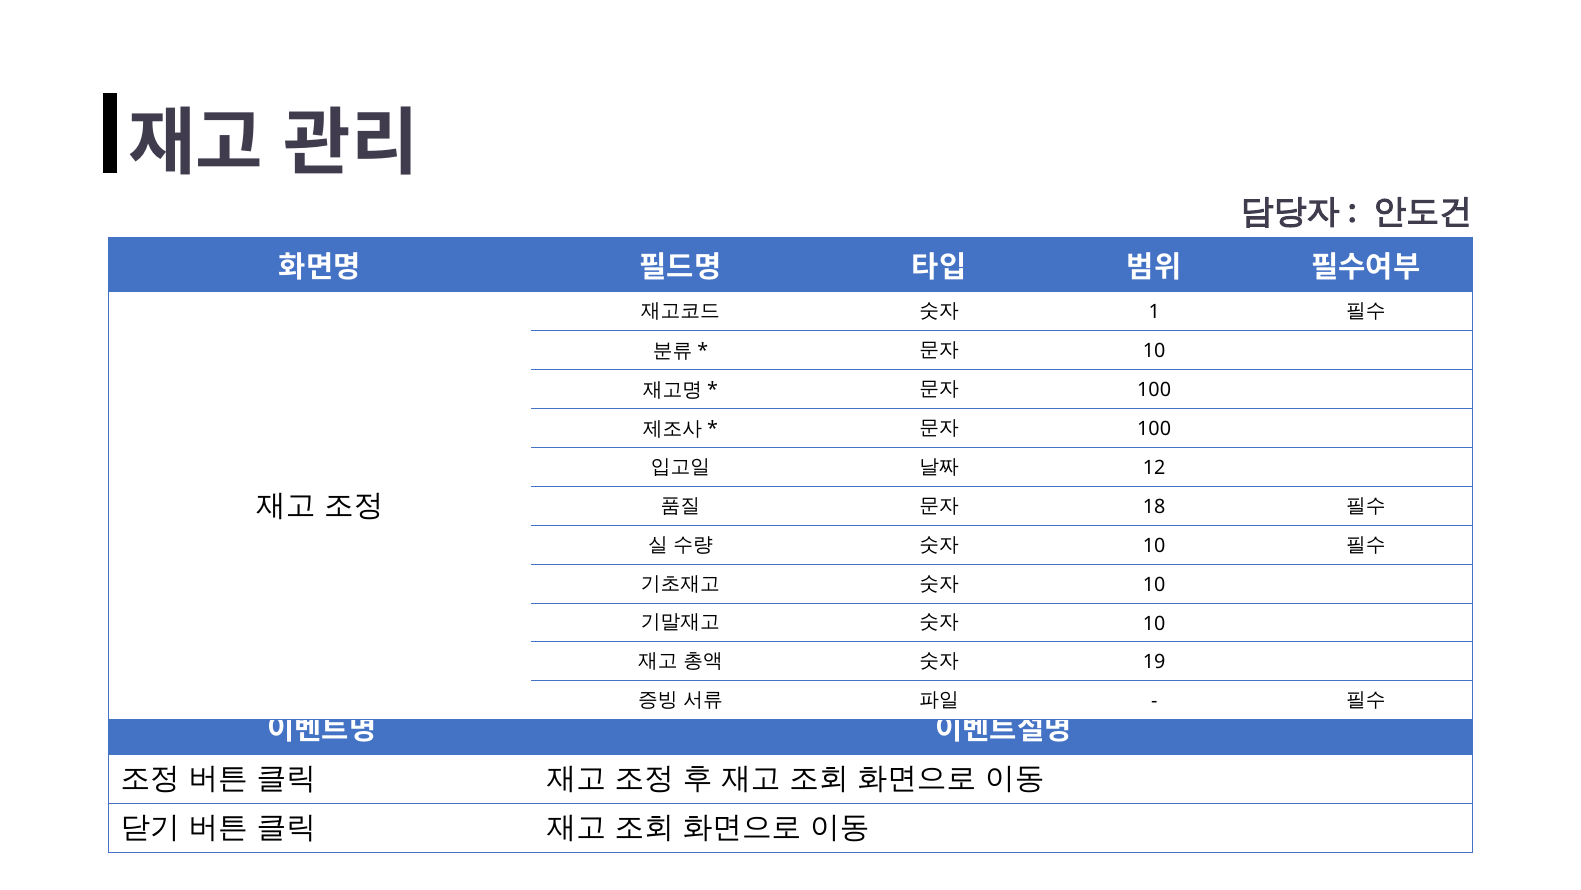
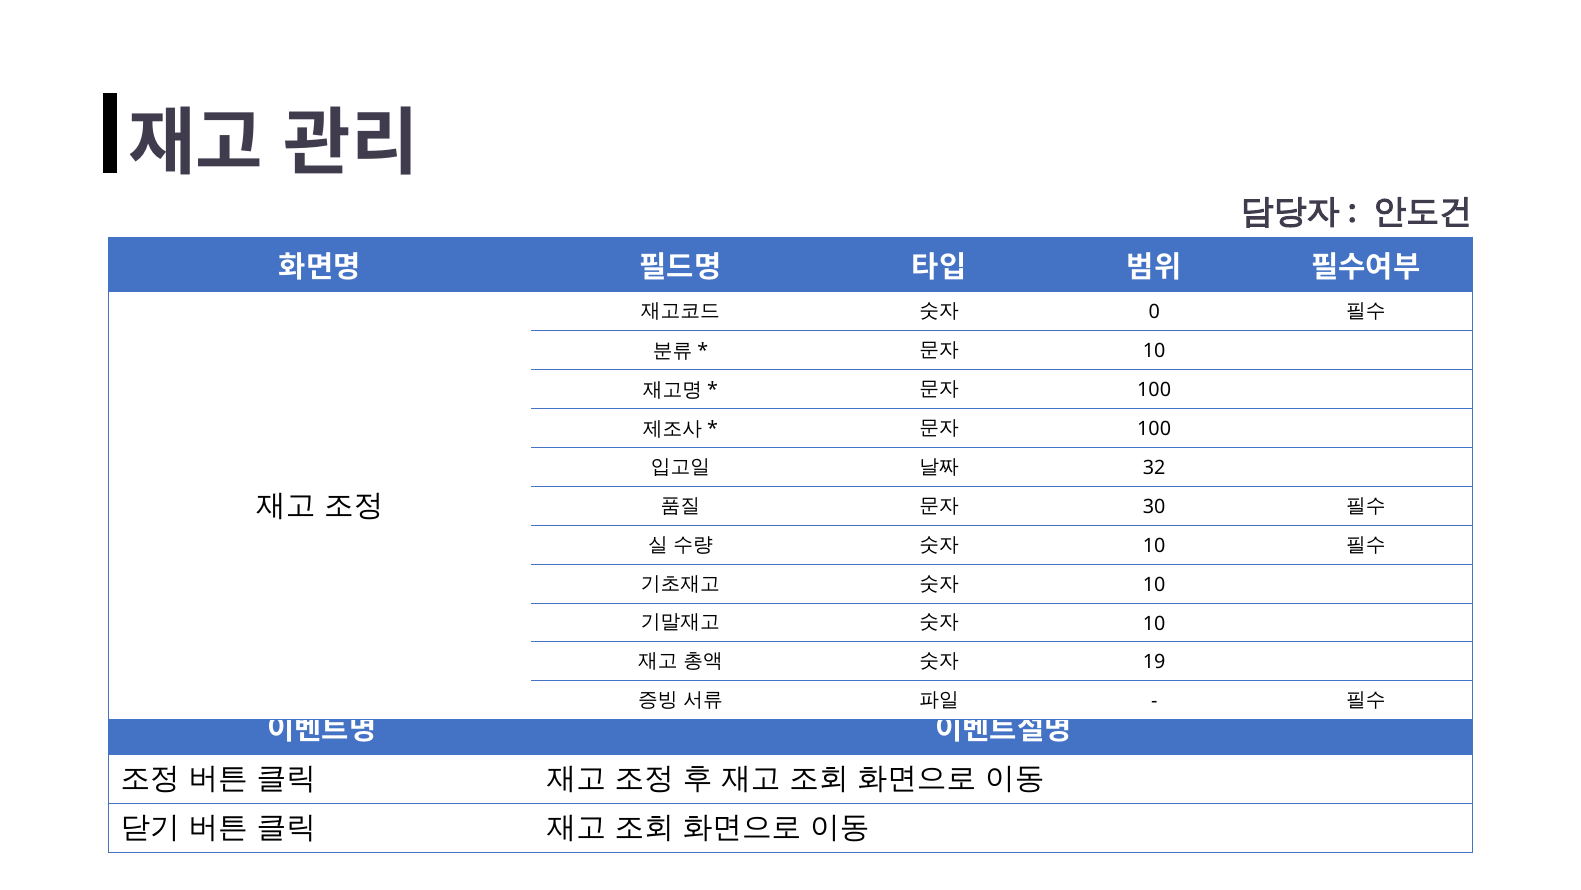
1: 1 -> 0
12: 12 -> 32
18: 18 -> 30
